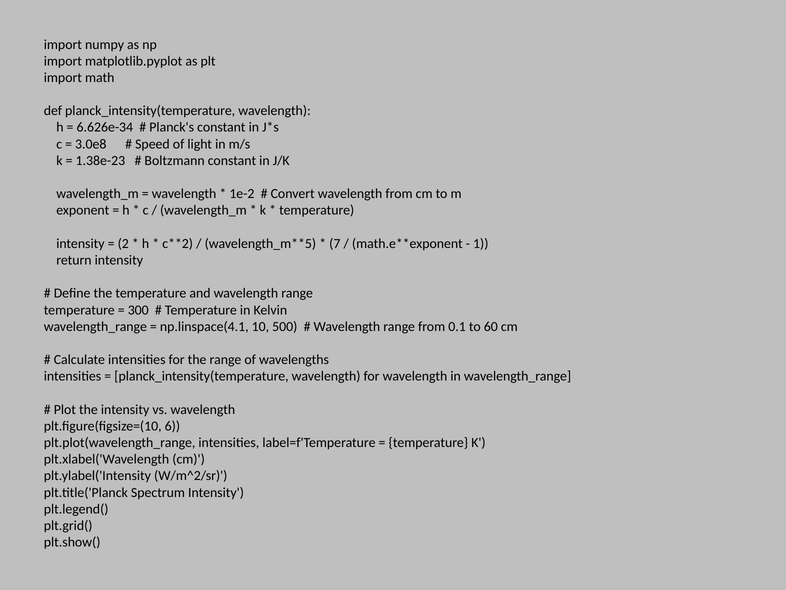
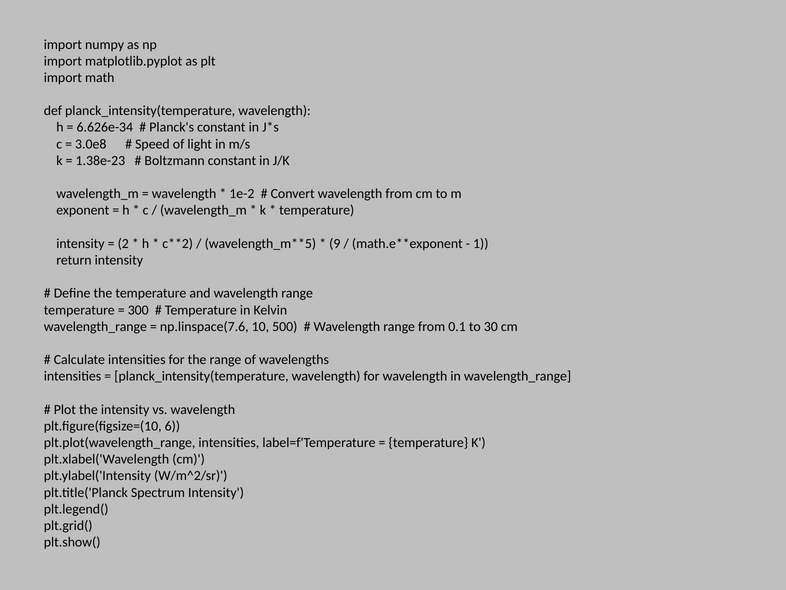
7: 7 -> 9
np.linspace(4.1: np.linspace(4.1 -> np.linspace(7.6
60: 60 -> 30
